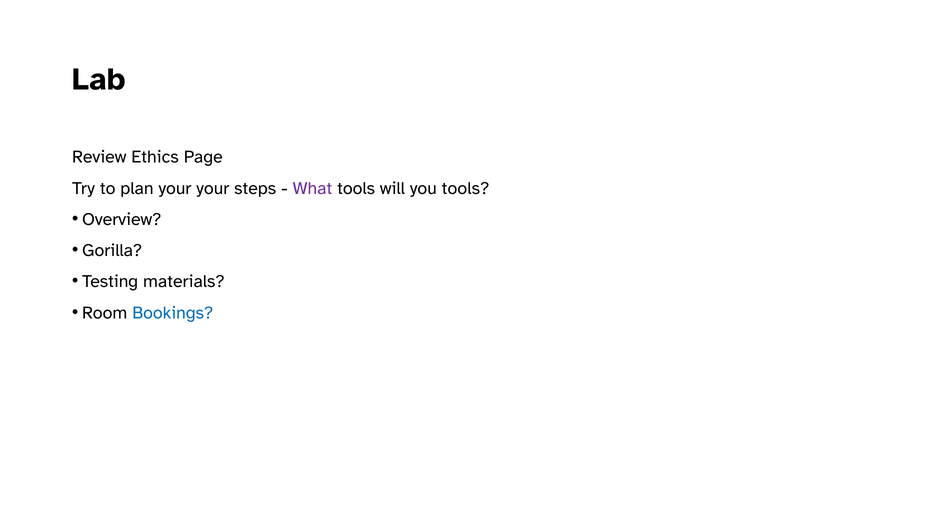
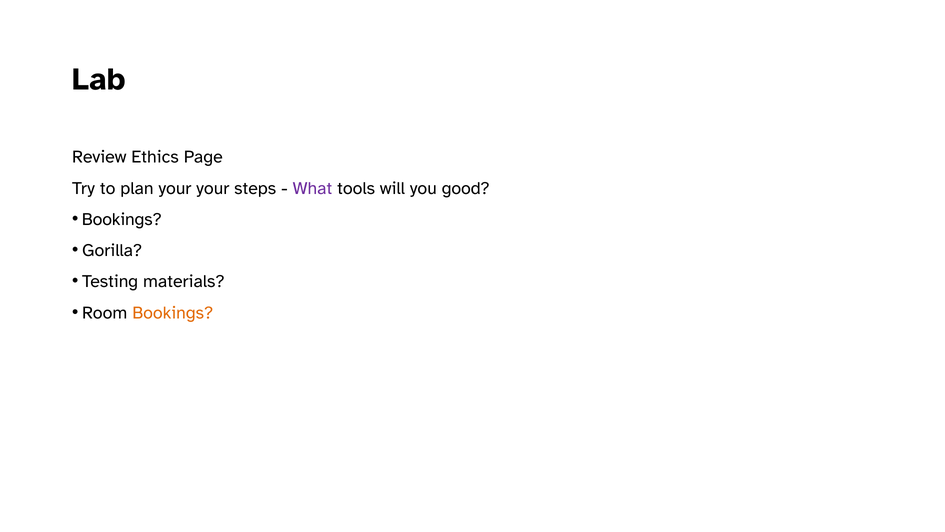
you tools: tools -> good
Overview at (122, 219): Overview -> Bookings
Bookings at (173, 312) colour: blue -> orange
